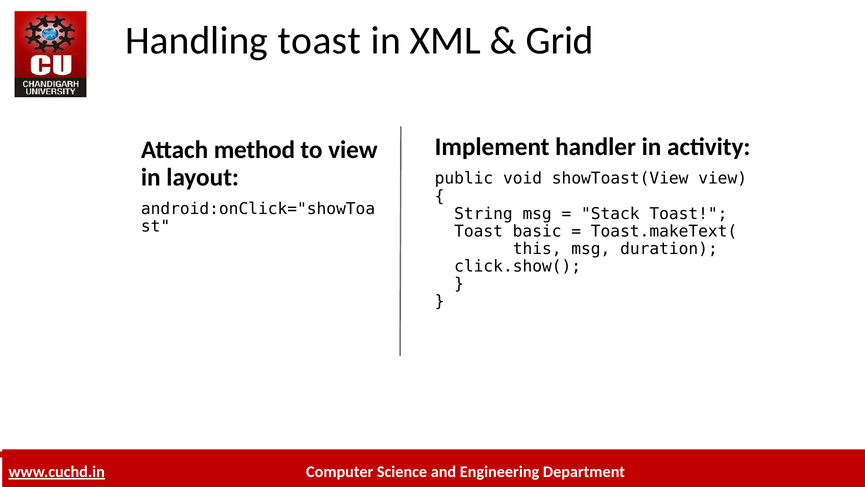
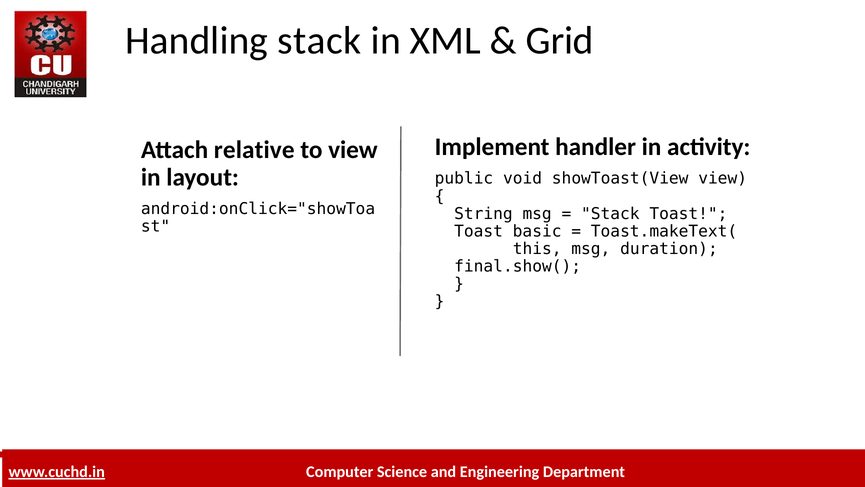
Handling toast: toast -> stack
method: method -> relative
click.show(: click.show( -> final.show(
